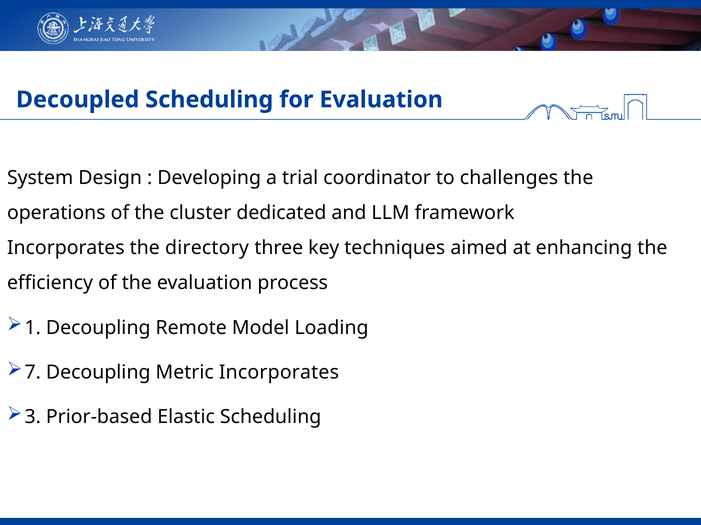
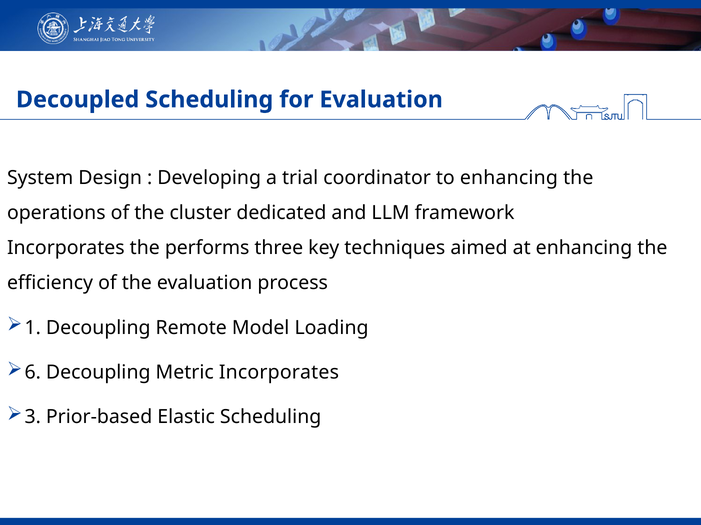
to challenges: challenges -> enhancing
directory: directory -> performs
7: 7 -> 6
